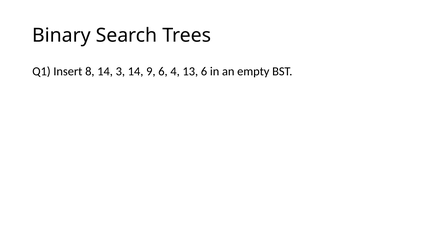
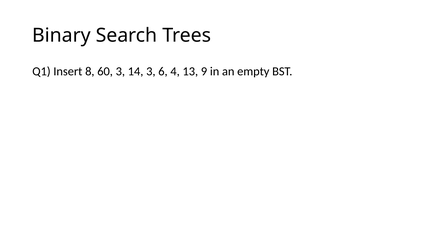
8 14: 14 -> 60
14 9: 9 -> 3
13 6: 6 -> 9
